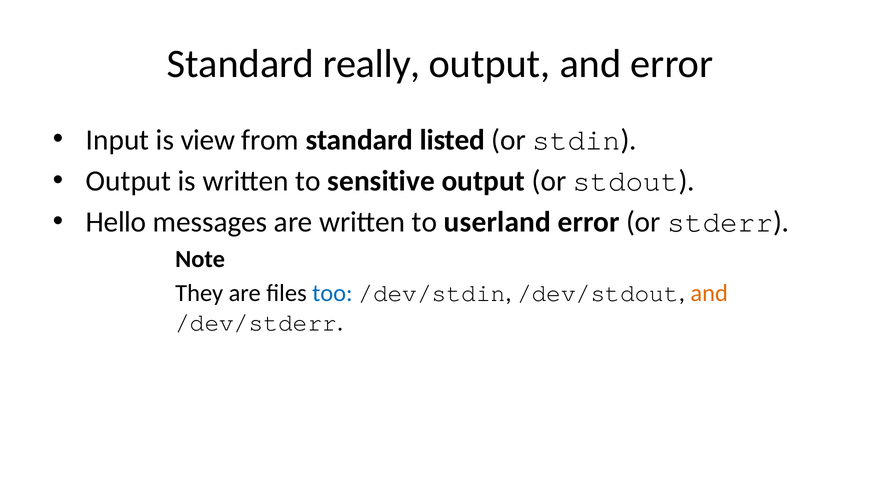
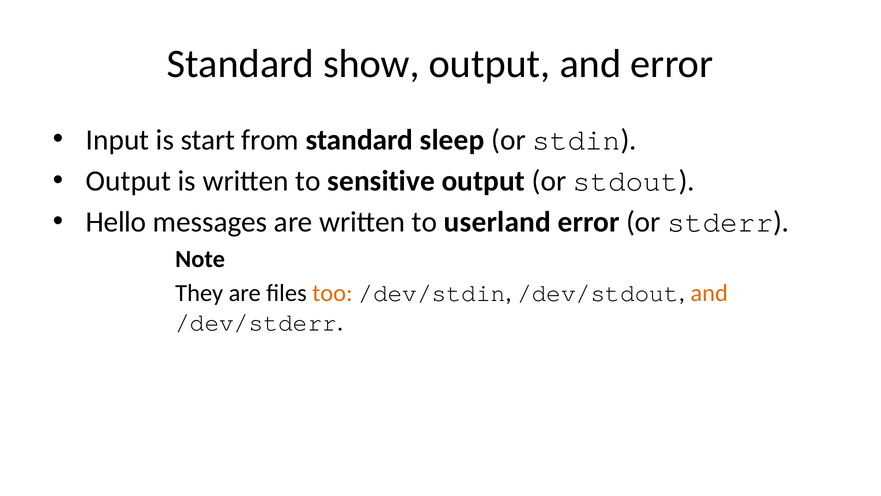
really: really -> show
view: view -> start
listed: listed -> sleep
too colour: blue -> orange
